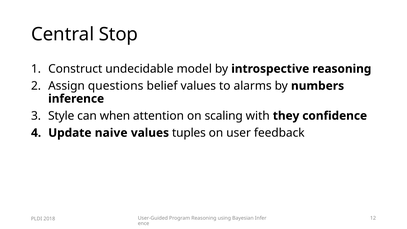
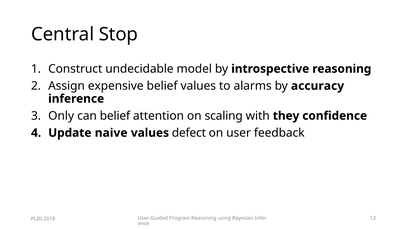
questions: questions -> expensive
numbers: numbers -> accuracy
Style: Style -> Only
can when: when -> belief
tuples: tuples -> defect
